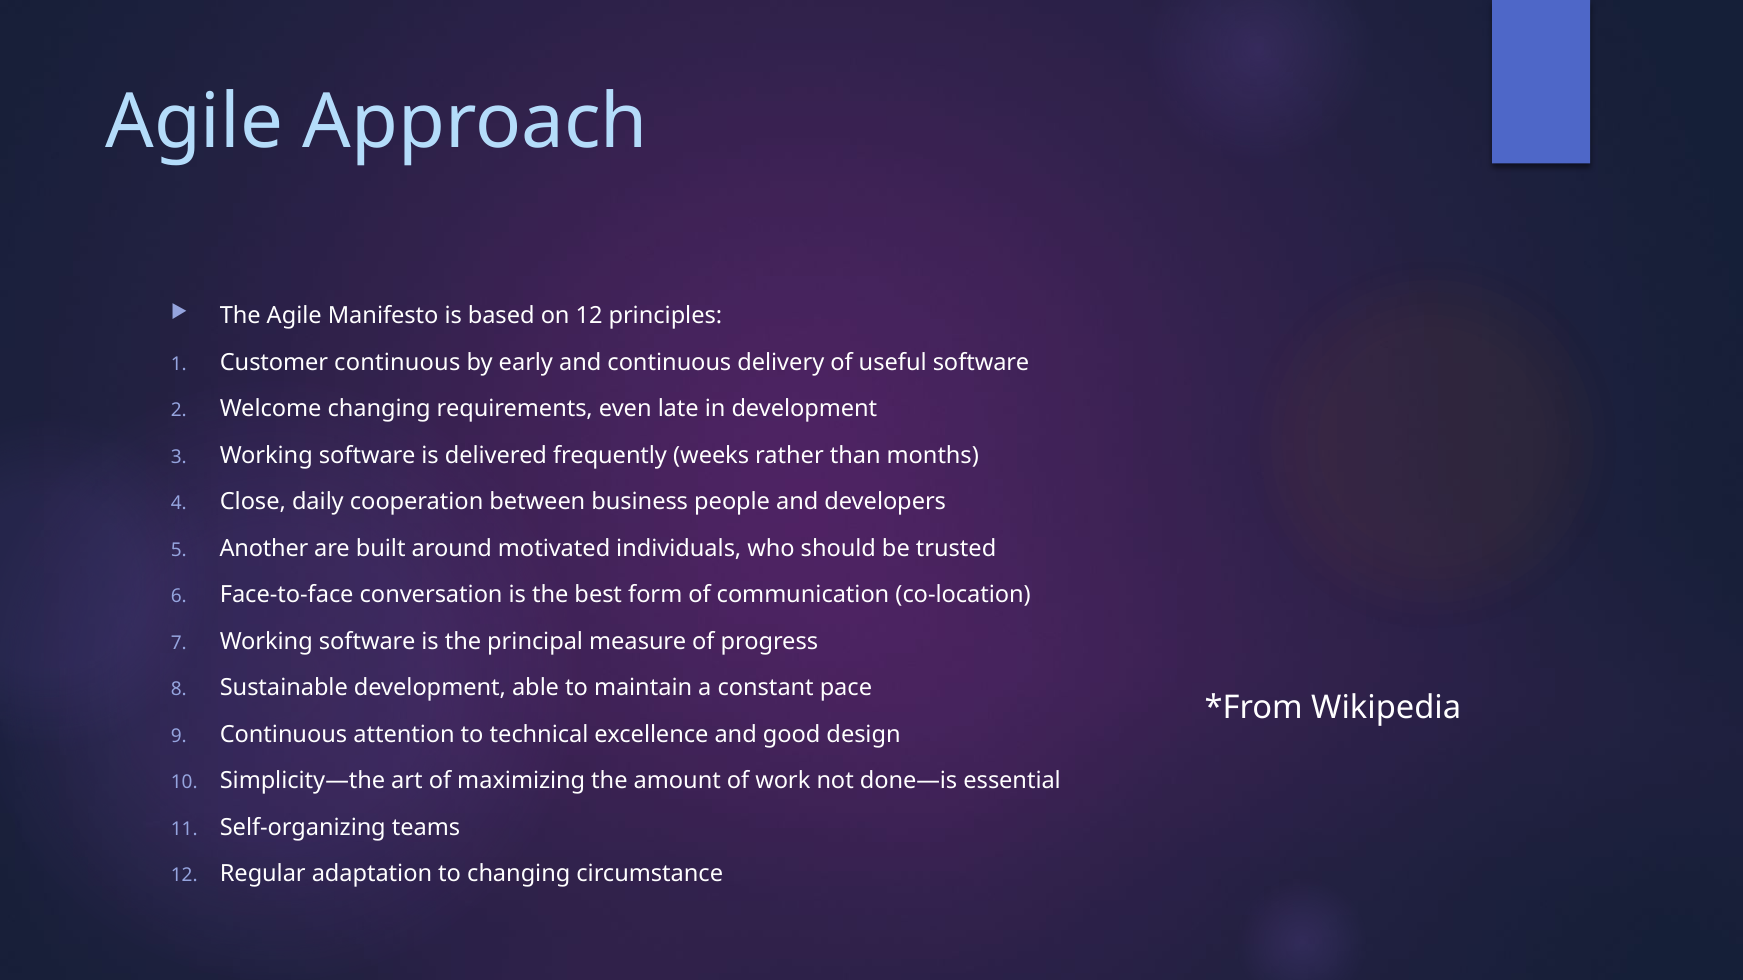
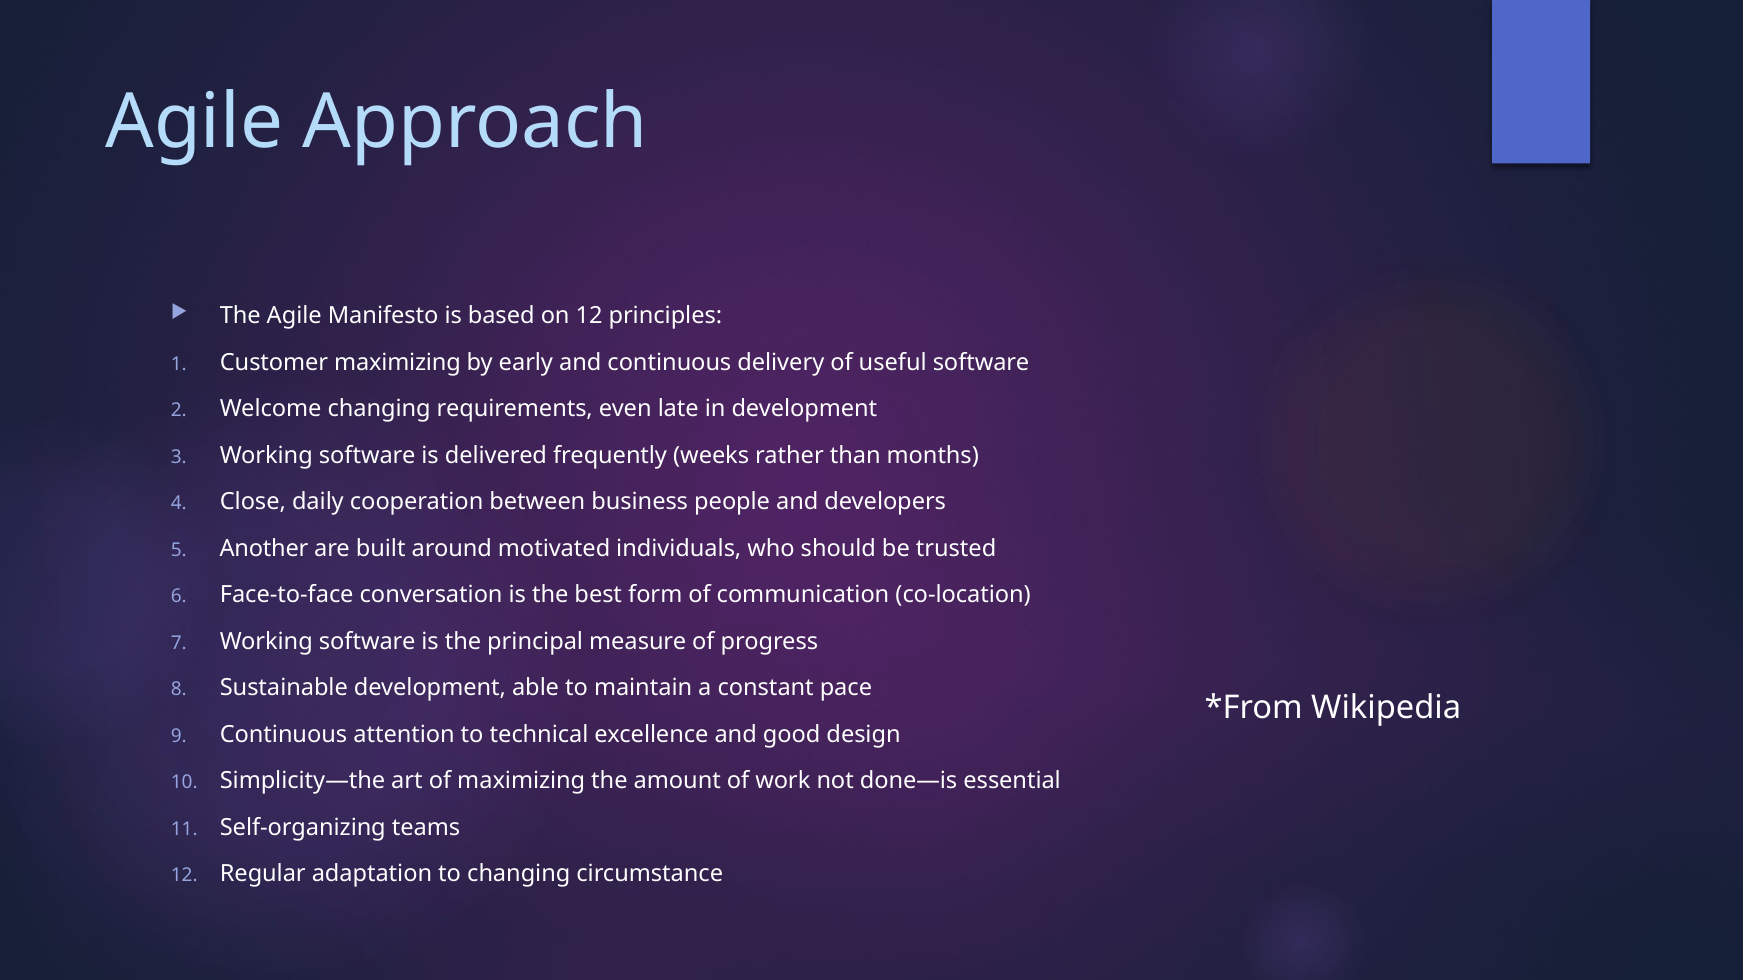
Customer continuous: continuous -> maximizing
